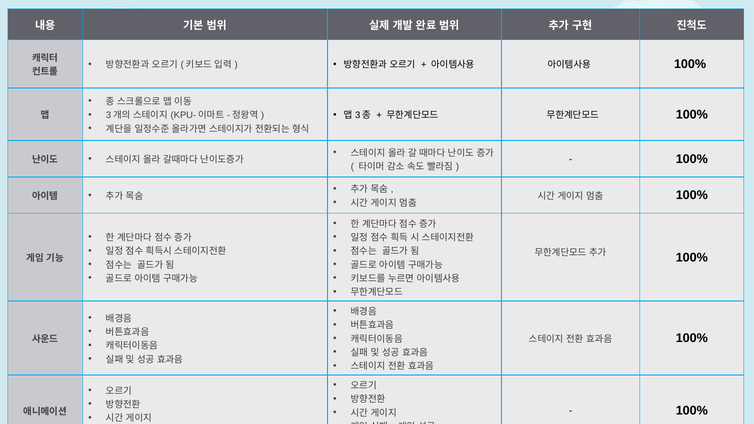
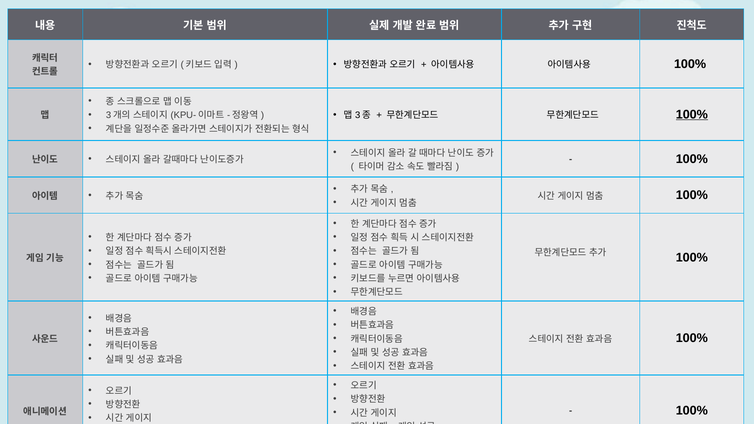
100% at (692, 114) underline: none -> present
